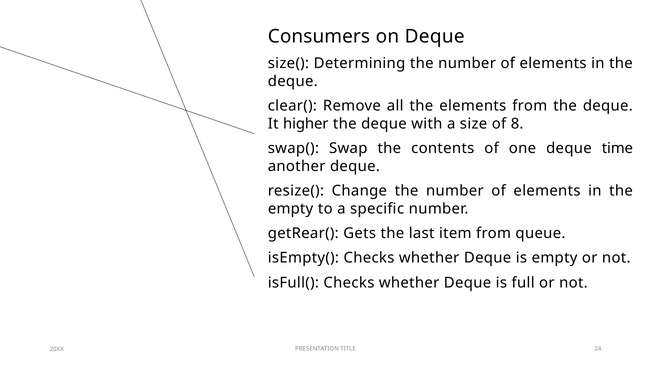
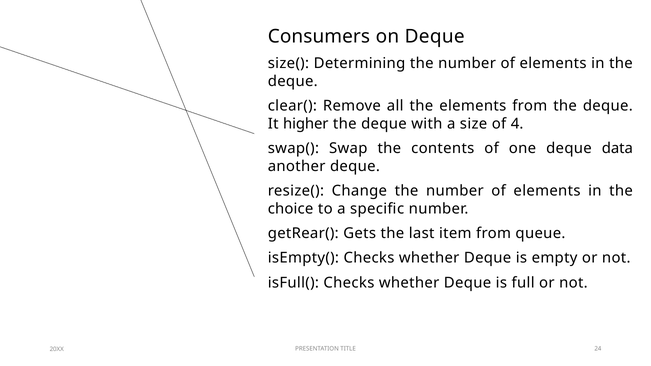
8: 8 -> 4
time: time -> data
empty at (291, 209): empty -> choice
